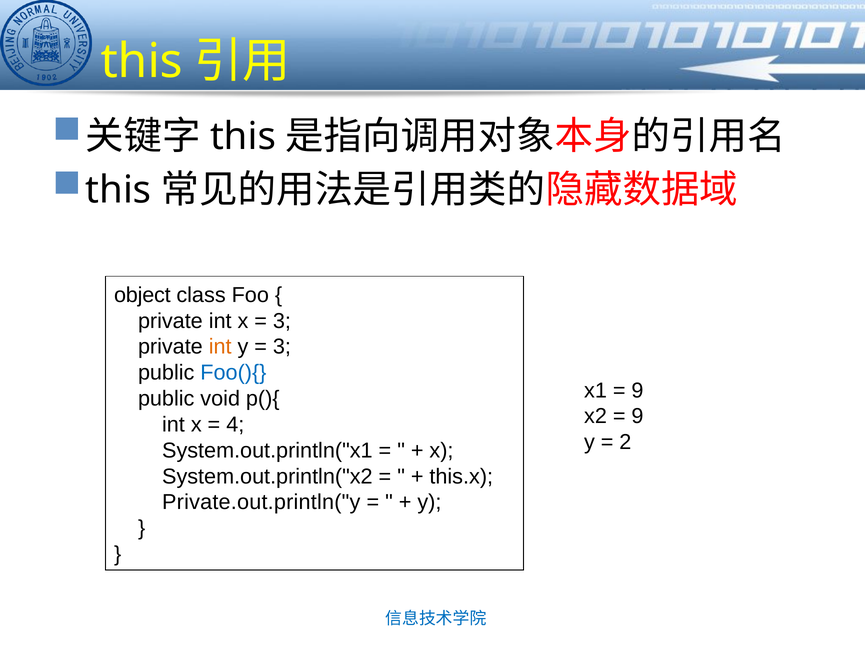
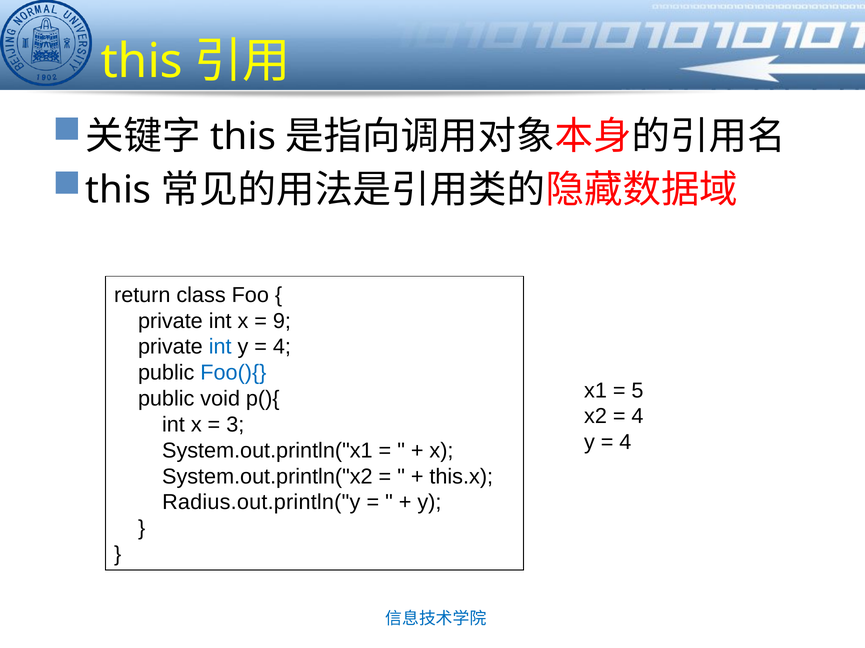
object: object -> return
3 at (282, 321): 3 -> 9
int at (220, 347) colour: orange -> blue
3 at (282, 347): 3 -> 4
9 at (638, 391): 9 -> 5
9 at (638, 417): 9 -> 4
4: 4 -> 3
2 at (625, 443): 2 -> 4
Private.out.println("y: Private.out.println("y -> Radius.out.println("y
